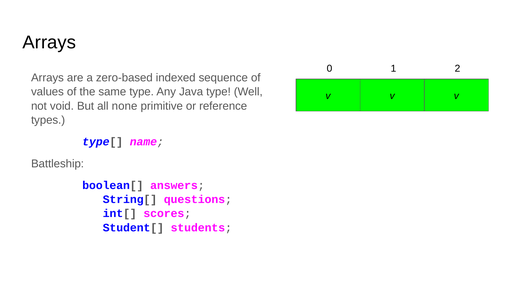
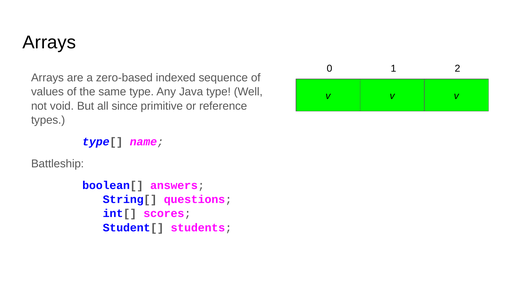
none: none -> since
